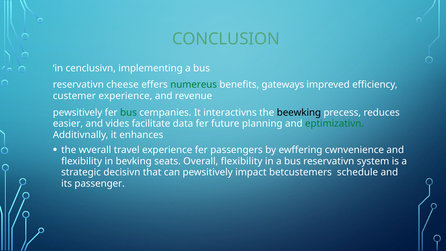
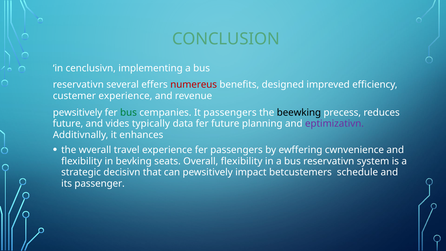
cheese: cheese -> several
numereus colour: green -> red
gateways: gateways -> designed
It interactivns: interactivns -> passengers
easier at (68, 124): easier -> future
facilitate: facilitate -> typically
eptimizativn colour: green -> purple
